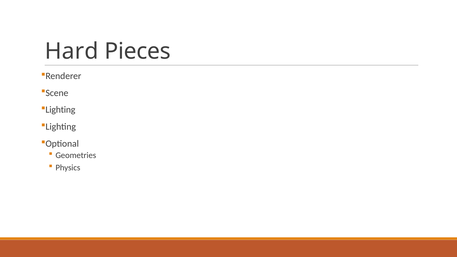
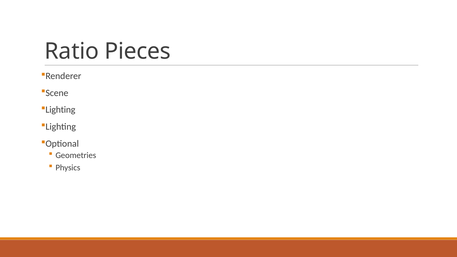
Hard: Hard -> Ratio
